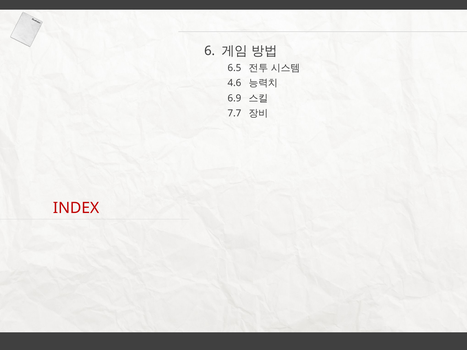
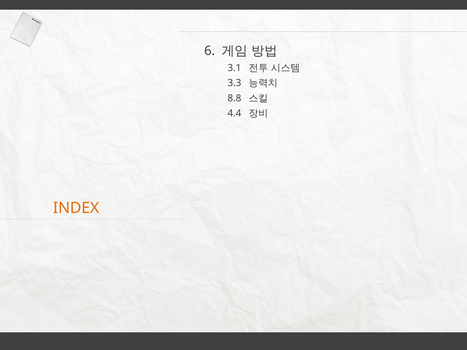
6.5: 6.5 -> 3.1
4.6: 4.6 -> 3.3
6.9: 6.9 -> 8.8
7.7: 7.7 -> 4.4
INDEX colour: red -> orange
